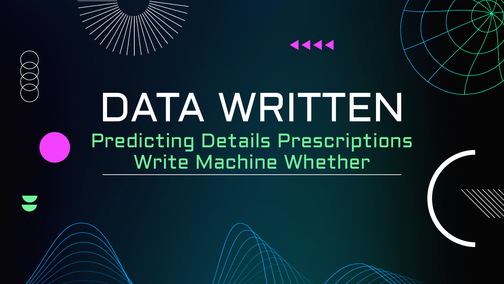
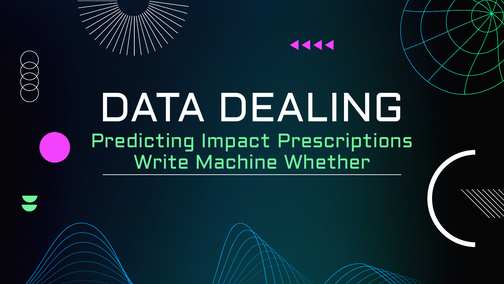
WRITTEN: WRITTEN -> DEALING
Details: Details -> Impact
